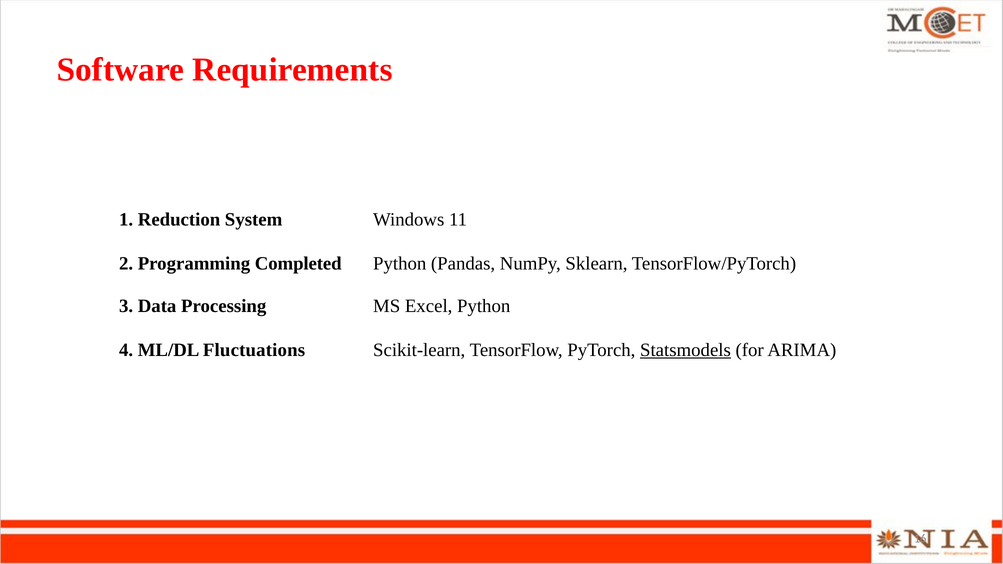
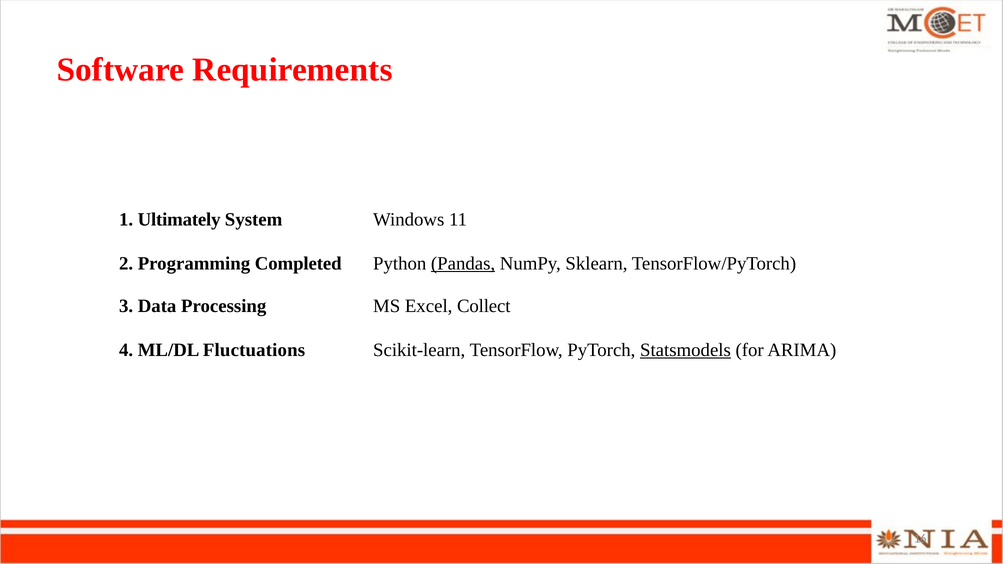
Reduction: Reduction -> Ultimately
Pandas underline: none -> present
Excel Python: Python -> Collect
